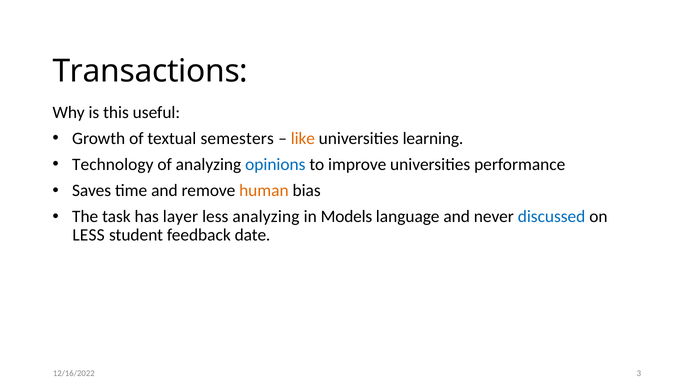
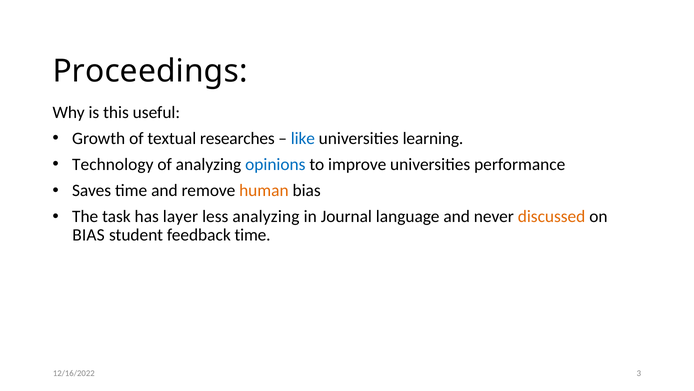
Transactions: Transactions -> Proceedings
semesters: semesters -> researches
like colour: orange -> blue
Models: Models -> Journal
discussed colour: blue -> orange
LESS at (89, 235): LESS -> BIAS
feedback date: date -> time
